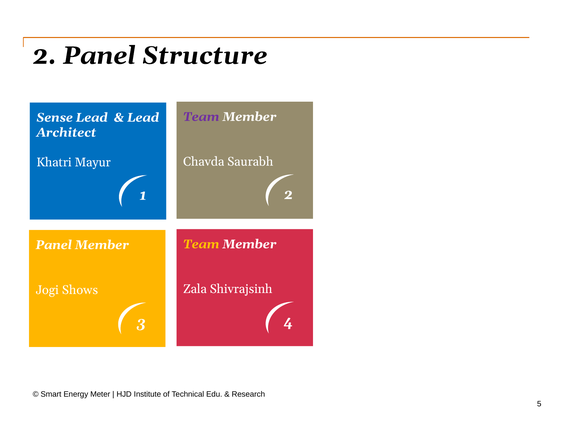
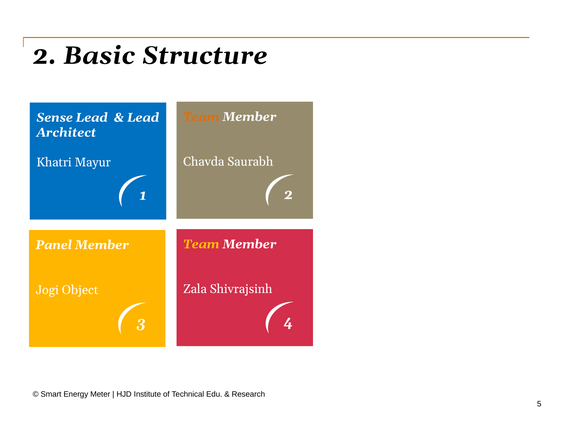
Panel at (99, 56): Panel -> Basic
Team at (201, 117) colour: purple -> orange
Shows: Shows -> Object
